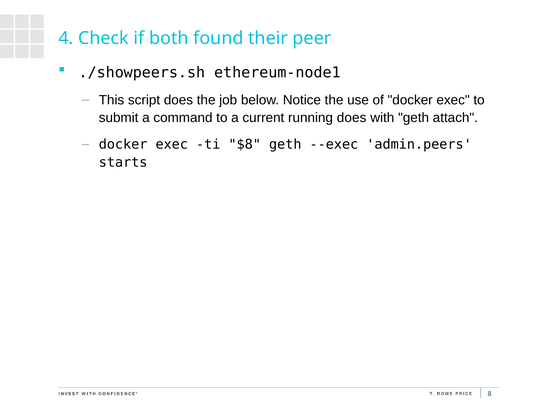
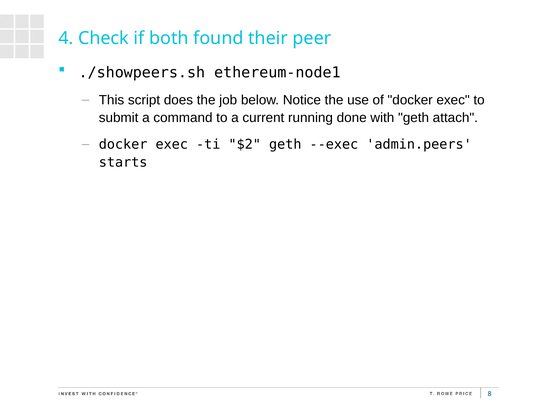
running does: does -> done
$8: $8 -> $2
